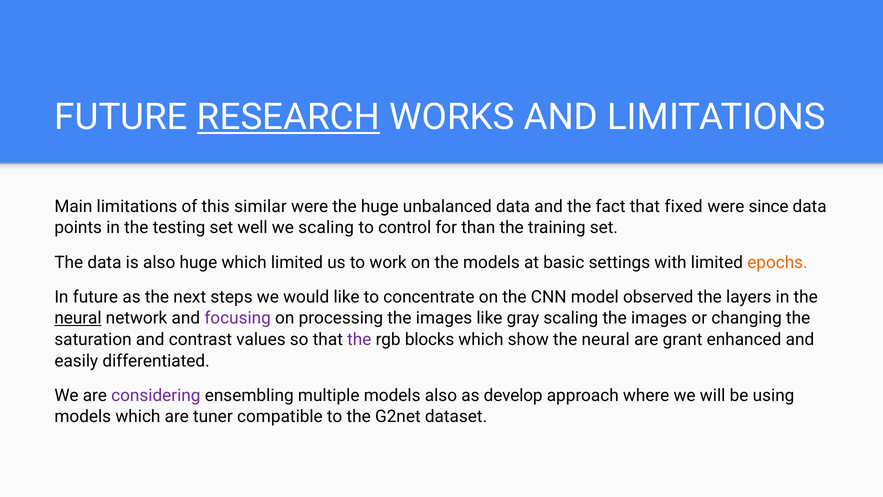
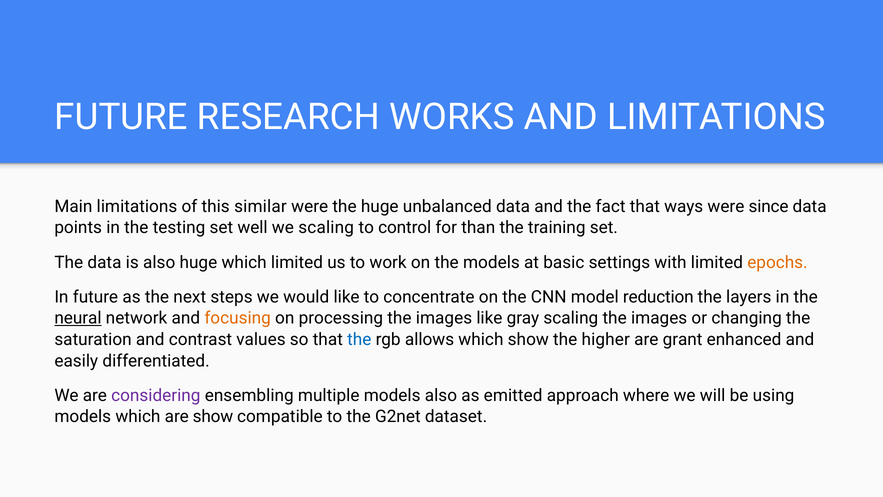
RESEARCH underline: present -> none
fixed: fixed -> ways
observed: observed -> reduction
focusing colour: purple -> orange
the at (359, 339) colour: purple -> blue
blocks: blocks -> allows
show the neural: neural -> higher
develop: develop -> emitted
are tuner: tuner -> show
